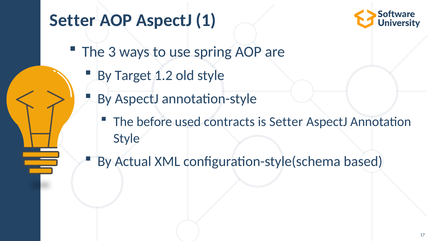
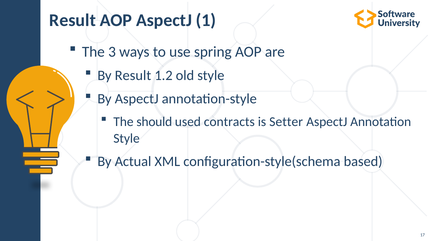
Setter at (73, 20): Setter -> Result
By Target: Target -> Result
before: before -> should
